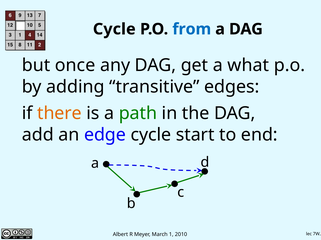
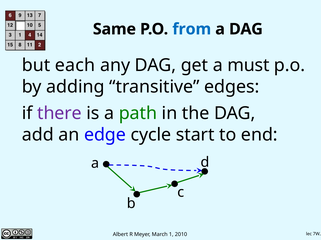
Cycle at (114, 29): Cycle -> Same
once: once -> each
what: what -> must
there colour: orange -> purple
